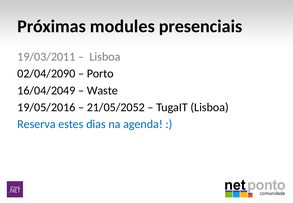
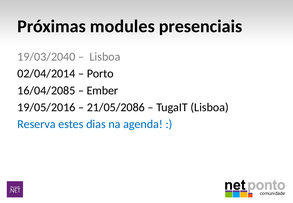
19/03/2011: 19/03/2011 -> 19/03/2040
02/04/2090: 02/04/2090 -> 02/04/2014
16/04/2049: 16/04/2049 -> 16/04/2085
Waste: Waste -> Ember
21/05/2052: 21/05/2052 -> 21/05/2086
